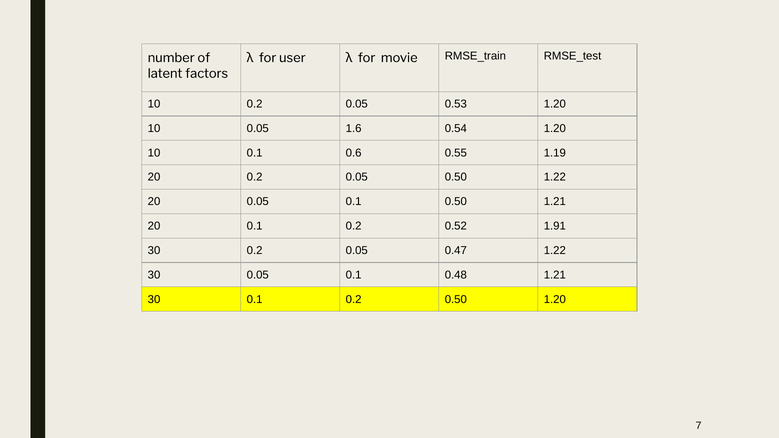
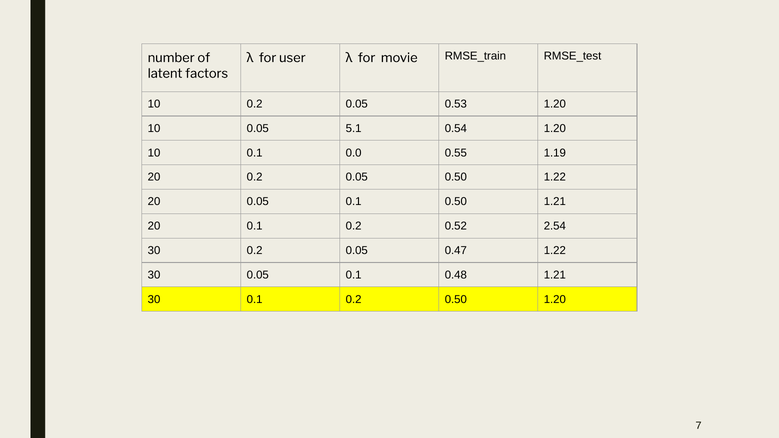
1.6: 1.6 -> 5.1
0.6: 0.6 -> 0.0
1.91: 1.91 -> 2.54
